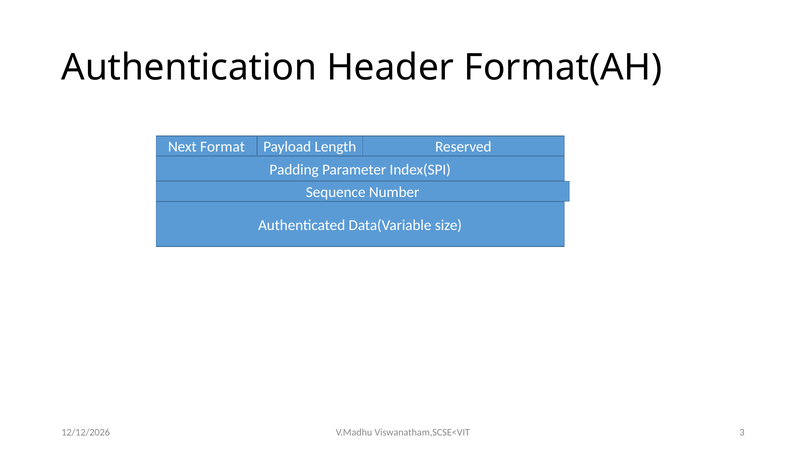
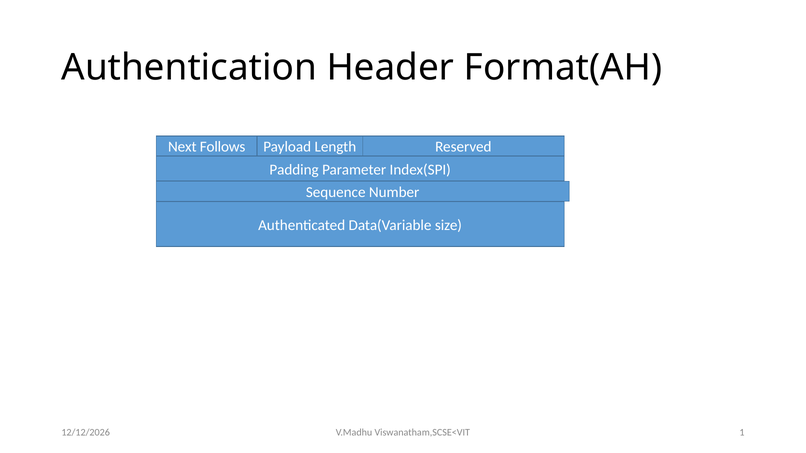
Format: Format -> Follows
3: 3 -> 1
